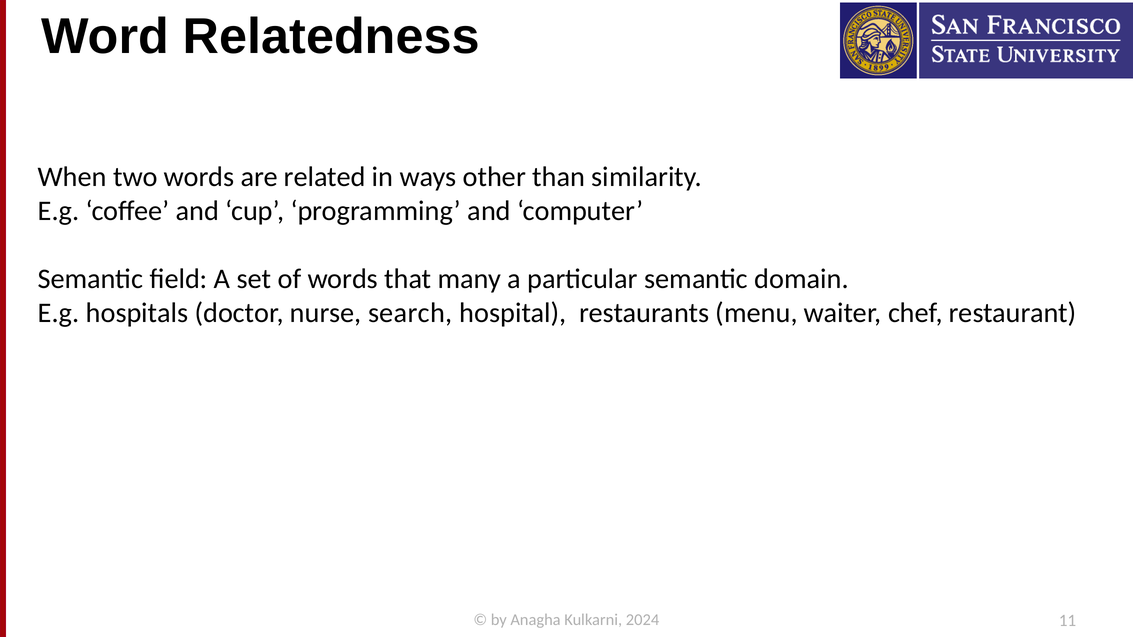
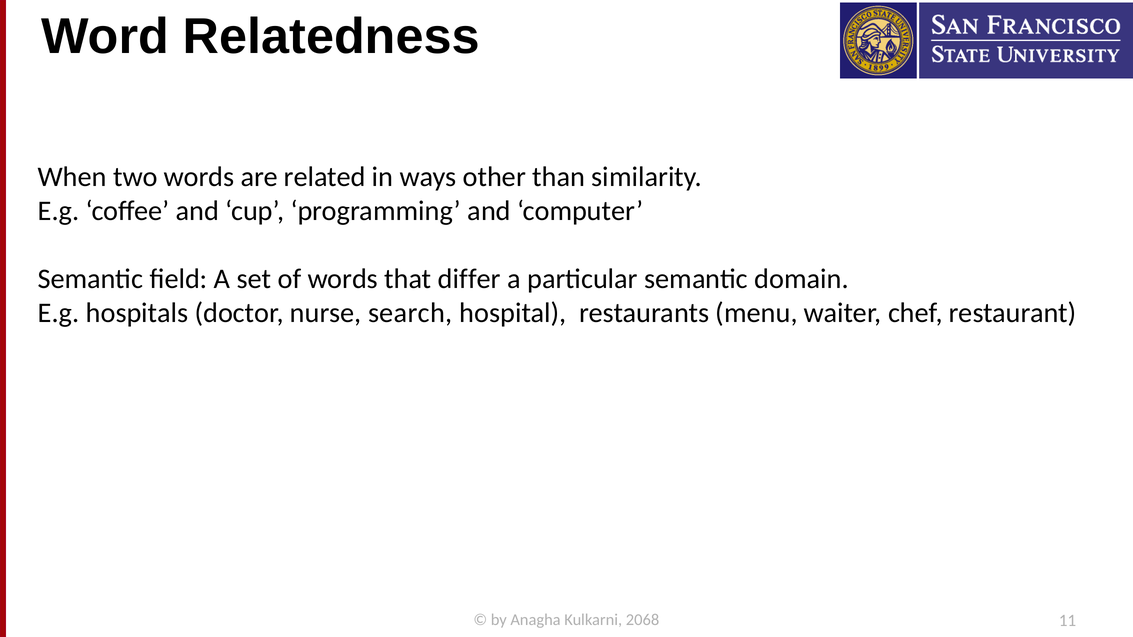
many: many -> differ
2024: 2024 -> 2068
